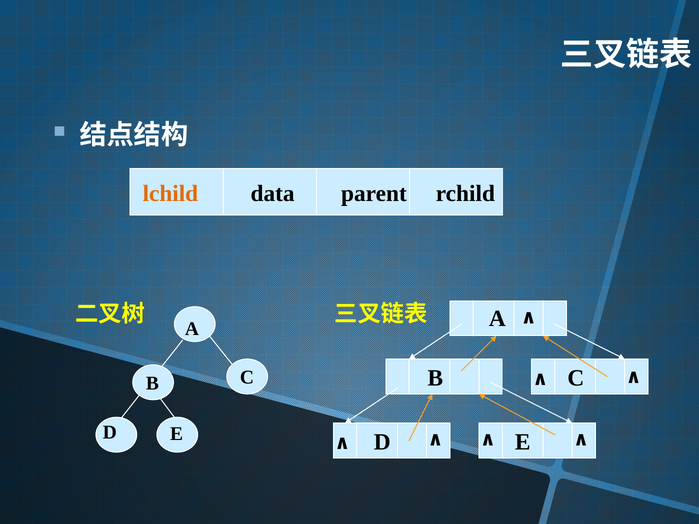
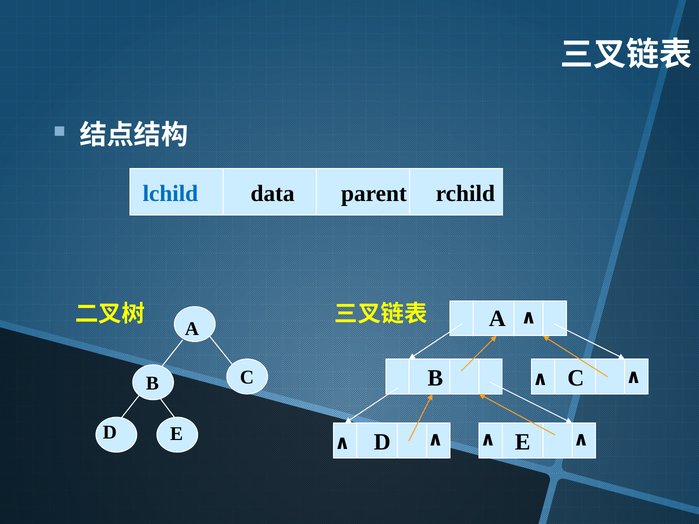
lchild colour: orange -> blue
